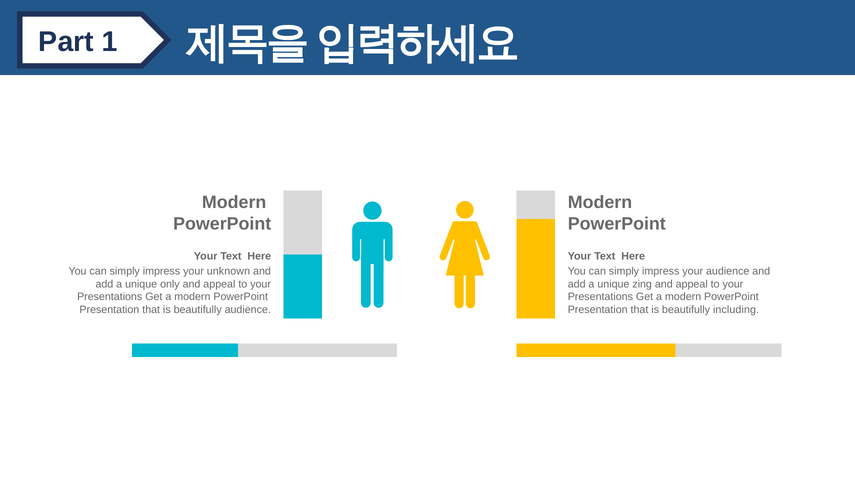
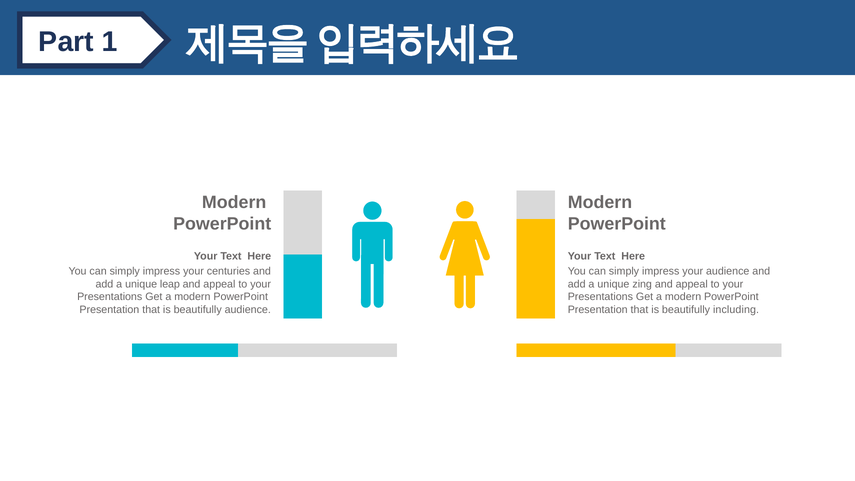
unknown: unknown -> centuries
only: only -> leap
